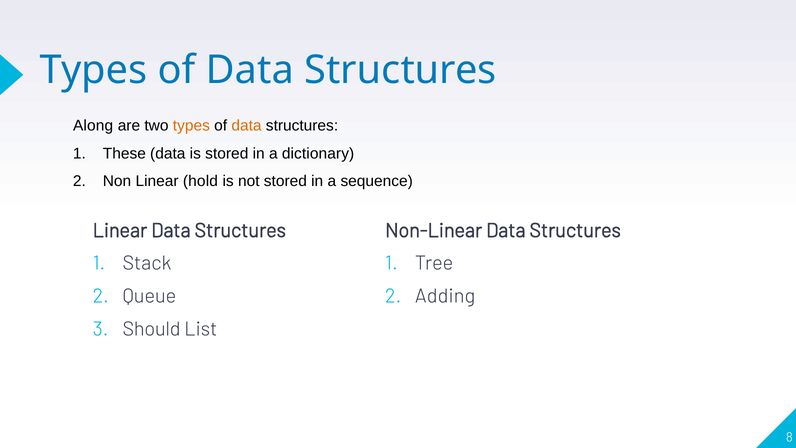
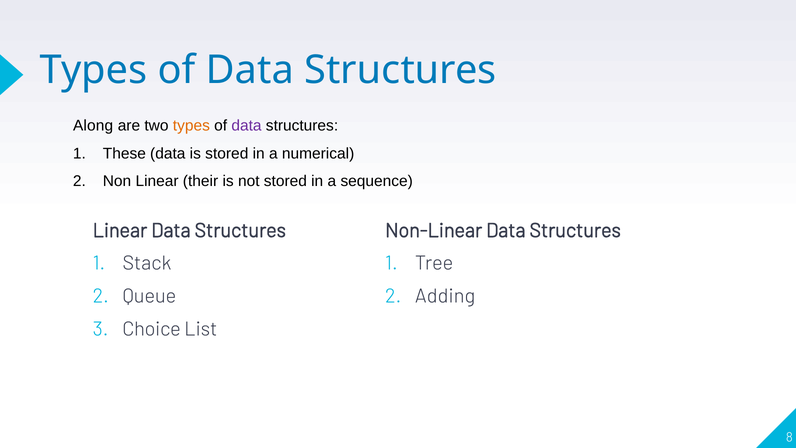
data at (246, 126) colour: orange -> purple
dictionary: dictionary -> numerical
hold: hold -> their
Should: Should -> Choice
